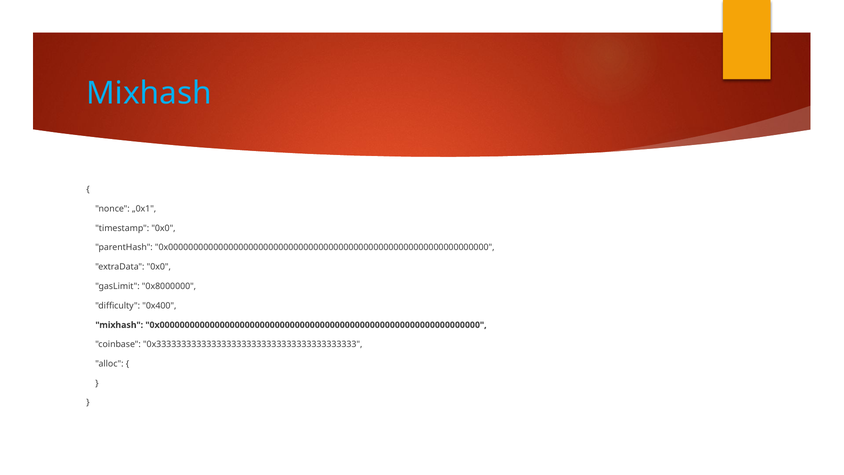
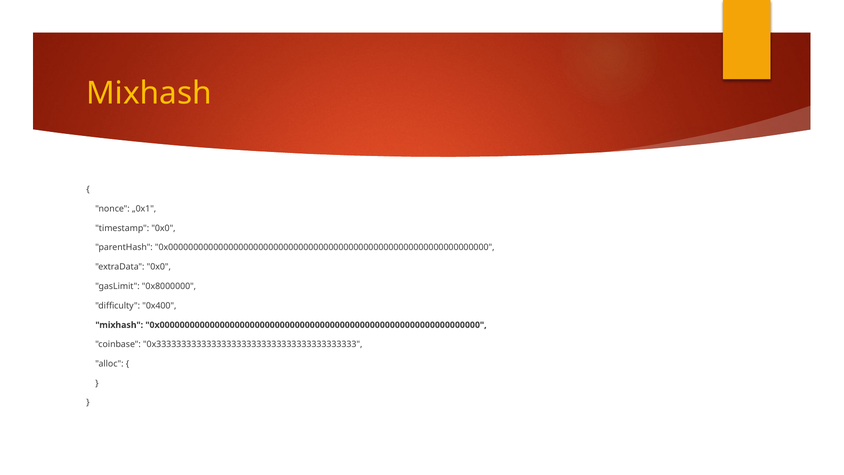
Mixhash at (149, 93) colour: light blue -> yellow
